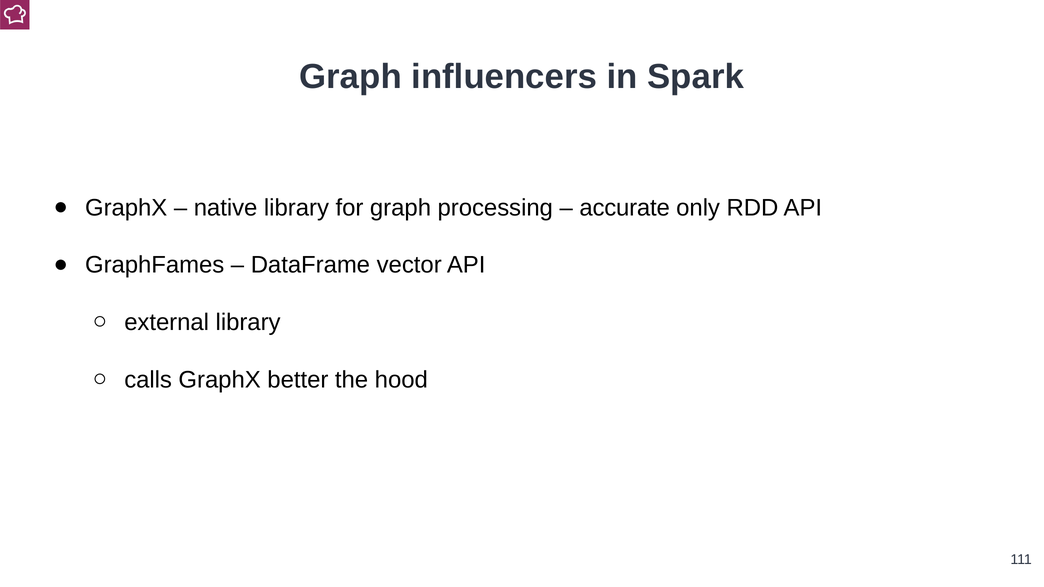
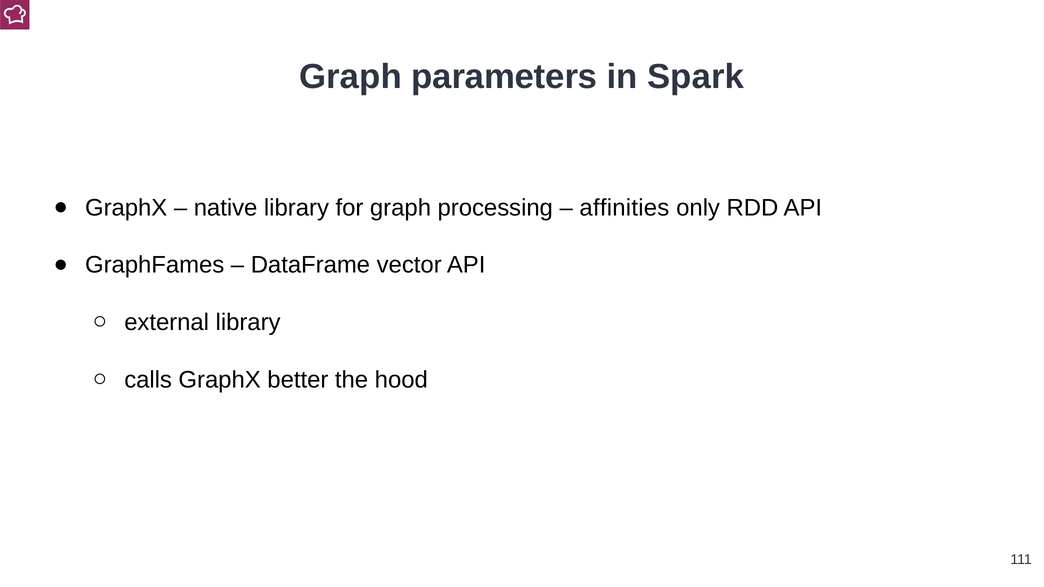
influencers: influencers -> parameters
accurate: accurate -> affinities
